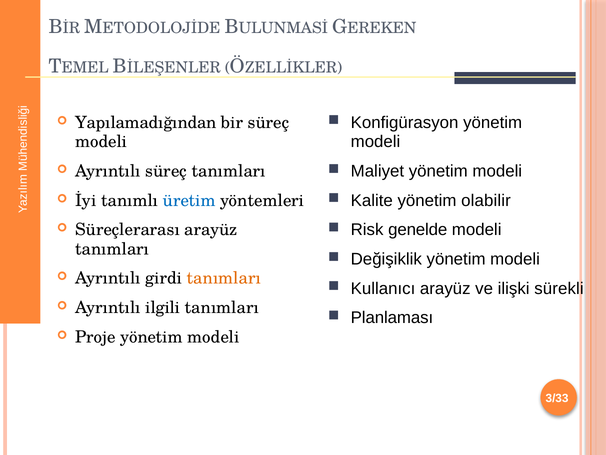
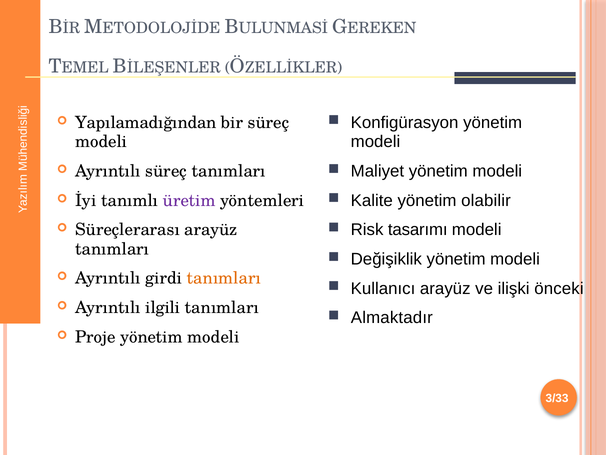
üretim colour: blue -> purple
genelde: genelde -> tasarımı
sürekli: sürekli -> önceki
Planlaması: Planlaması -> Almaktadır
